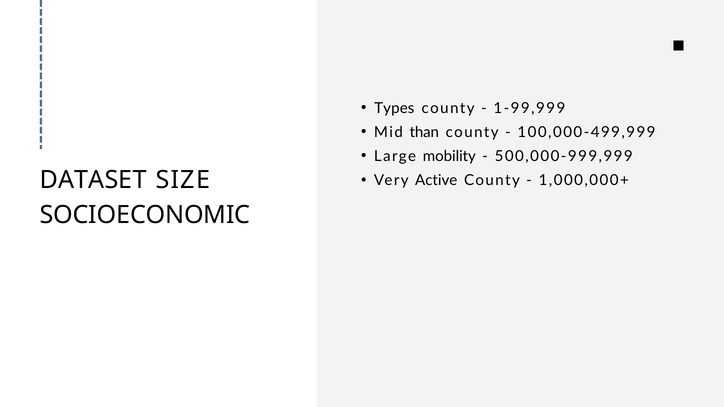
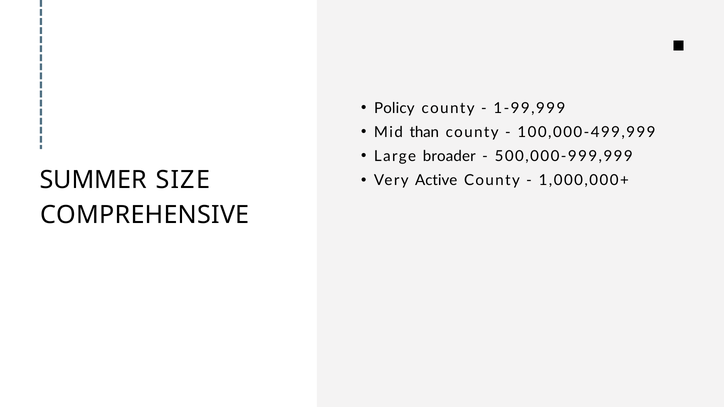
Types: Types -> Policy
mobility: mobility -> broader
DATASET: DATASET -> SUMMER
SOCIOECONOMIC: SOCIOECONOMIC -> COMPREHENSIVE
